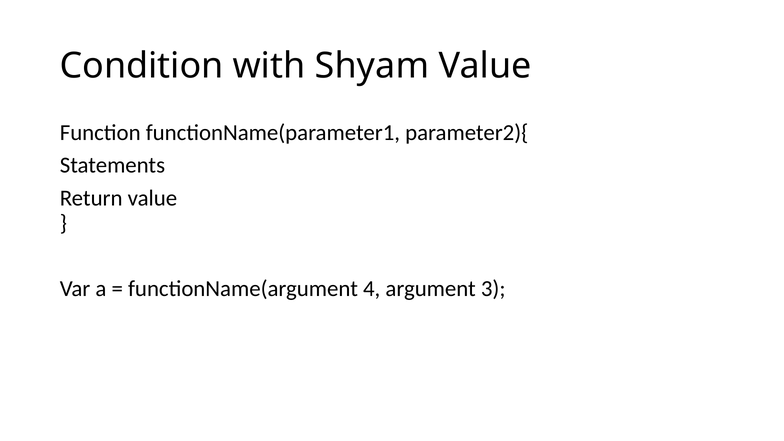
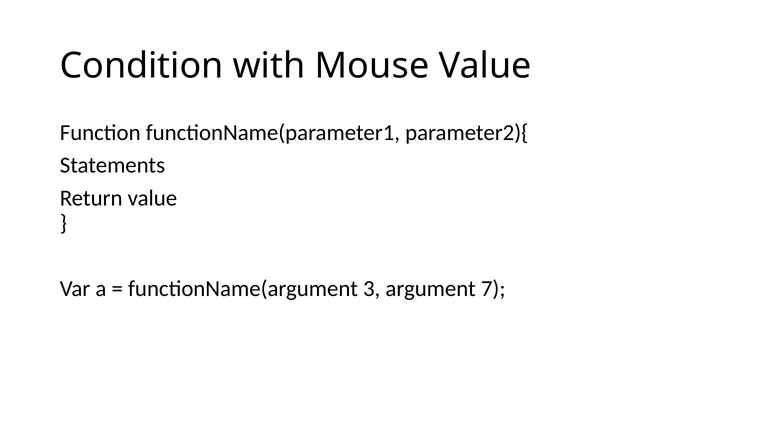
Shyam: Shyam -> Mouse
4: 4 -> 3
3: 3 -> 7
